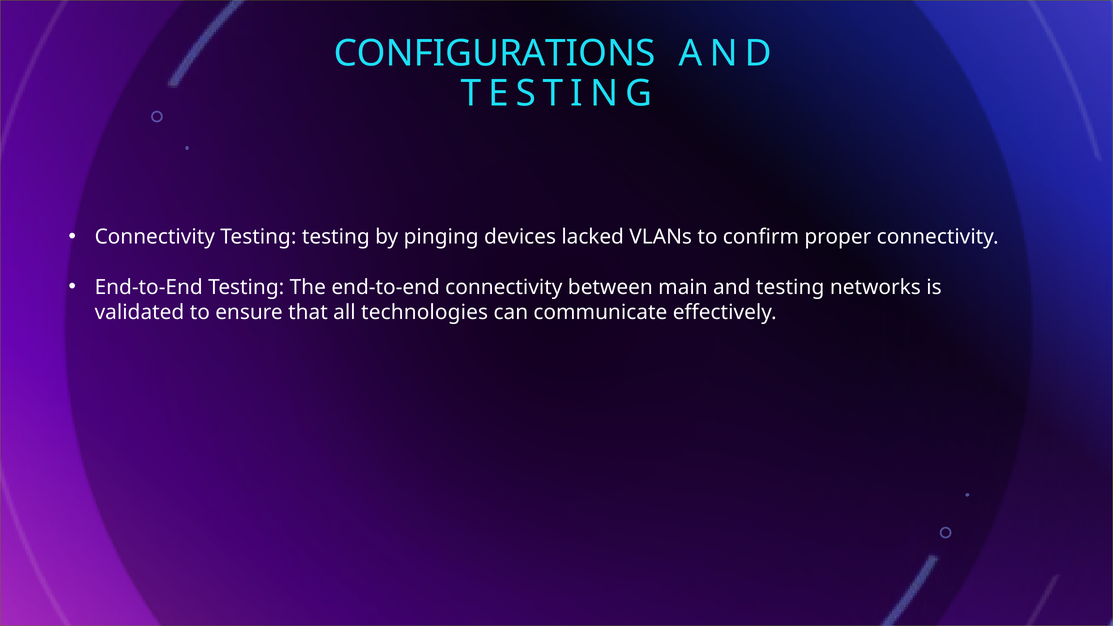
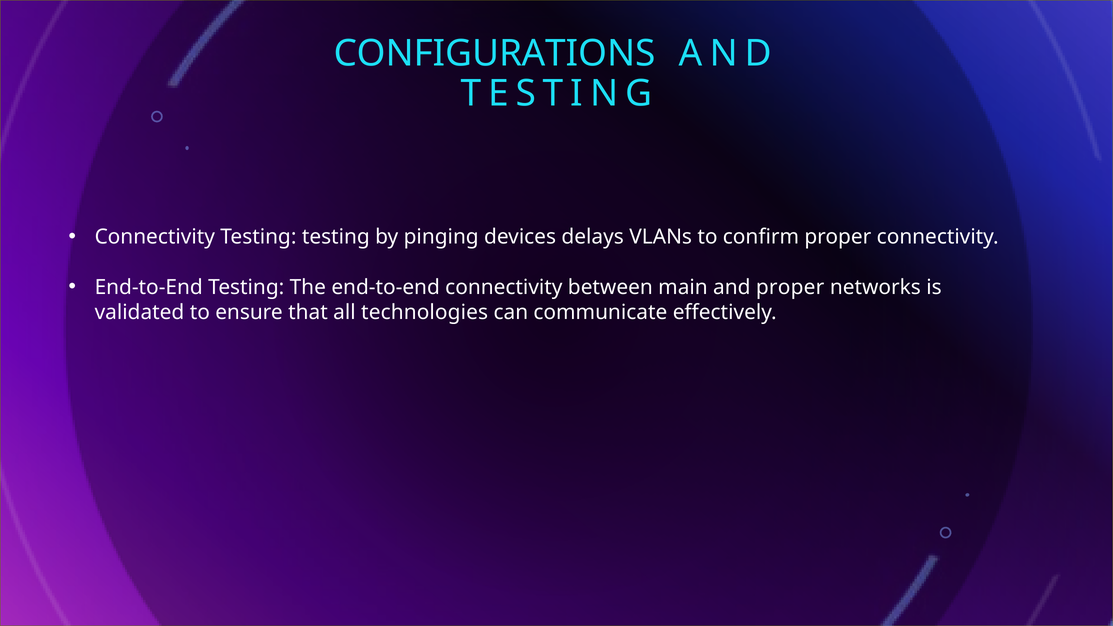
lacked: lacked -> delays
main and testing: testing -> proper
